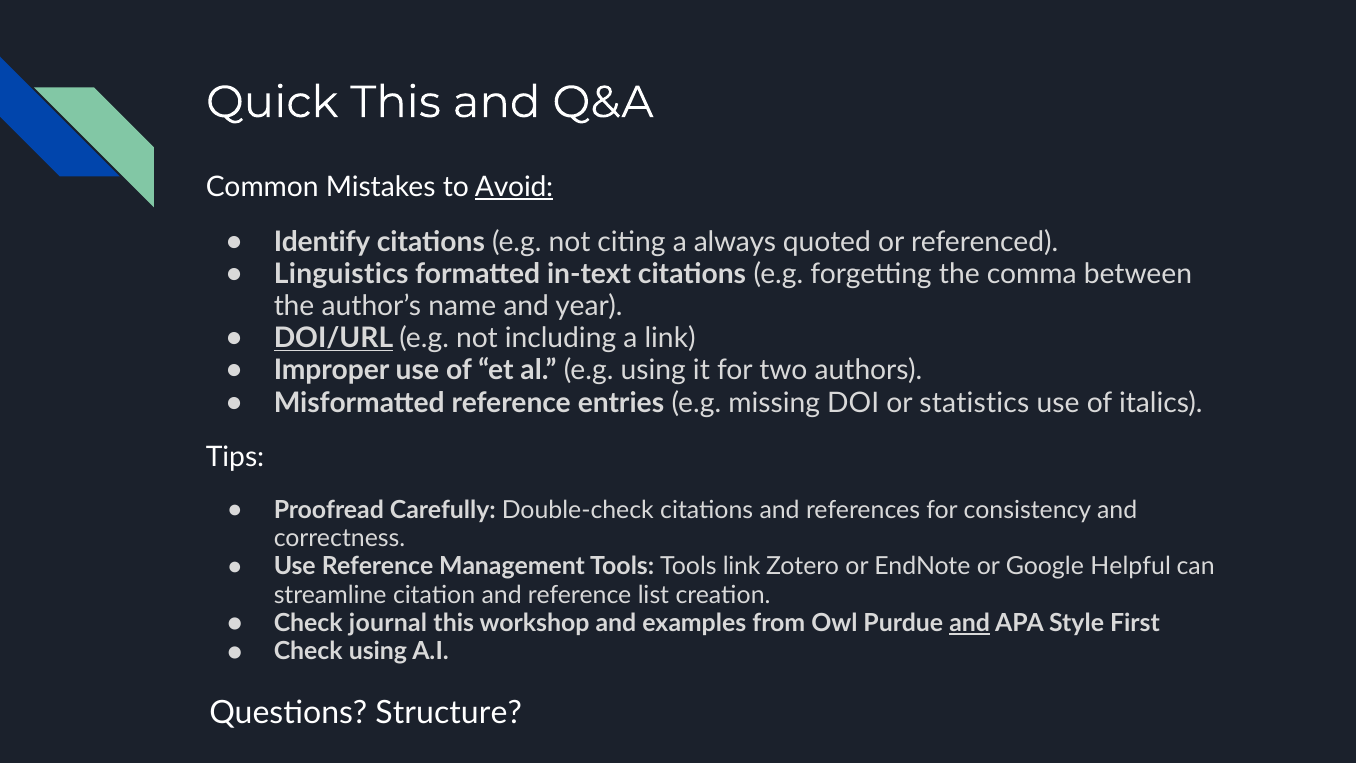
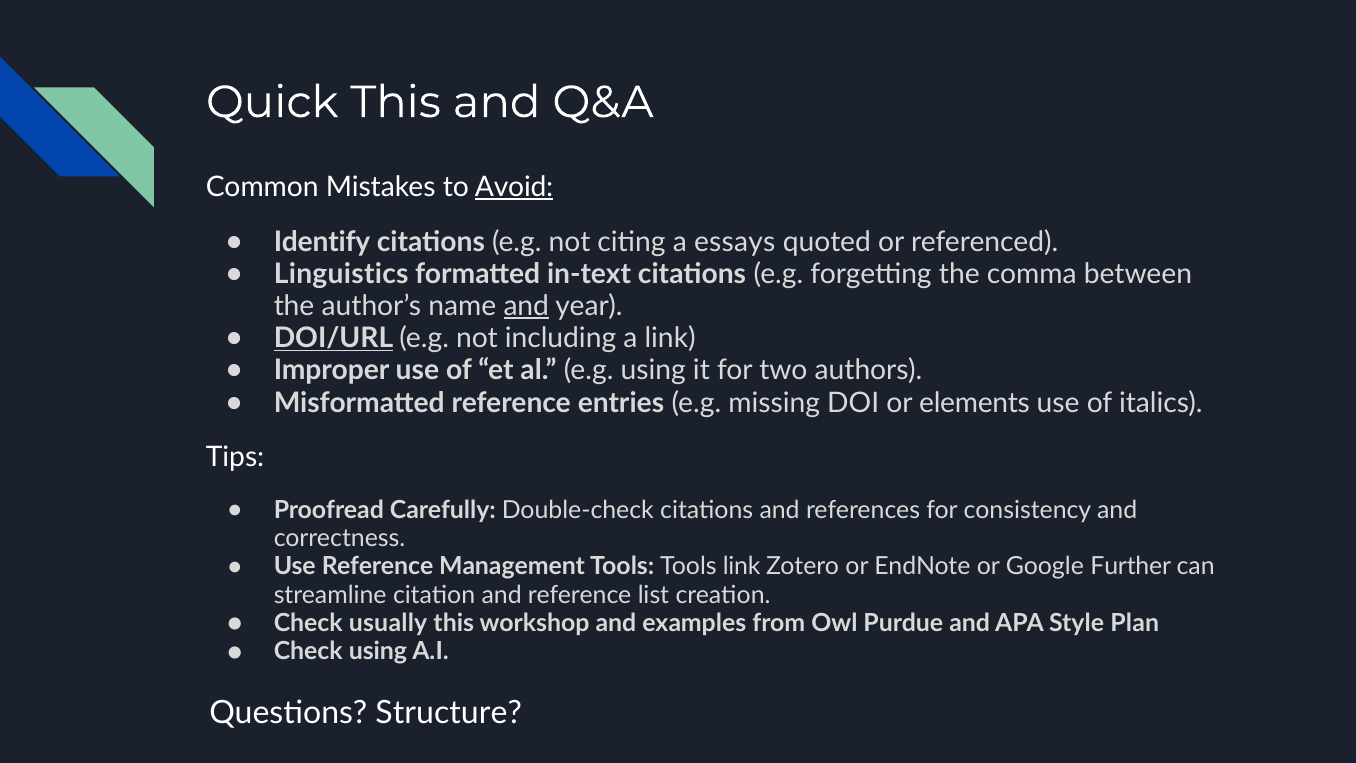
always: always -> essays
and at (526, 306) underline: none -> present
statistics: statistics -> elements
Helpful: Helpful -> Further
journal: journal -> usually
and at (970, 623) underline: present -> none
First: First -> Plan
